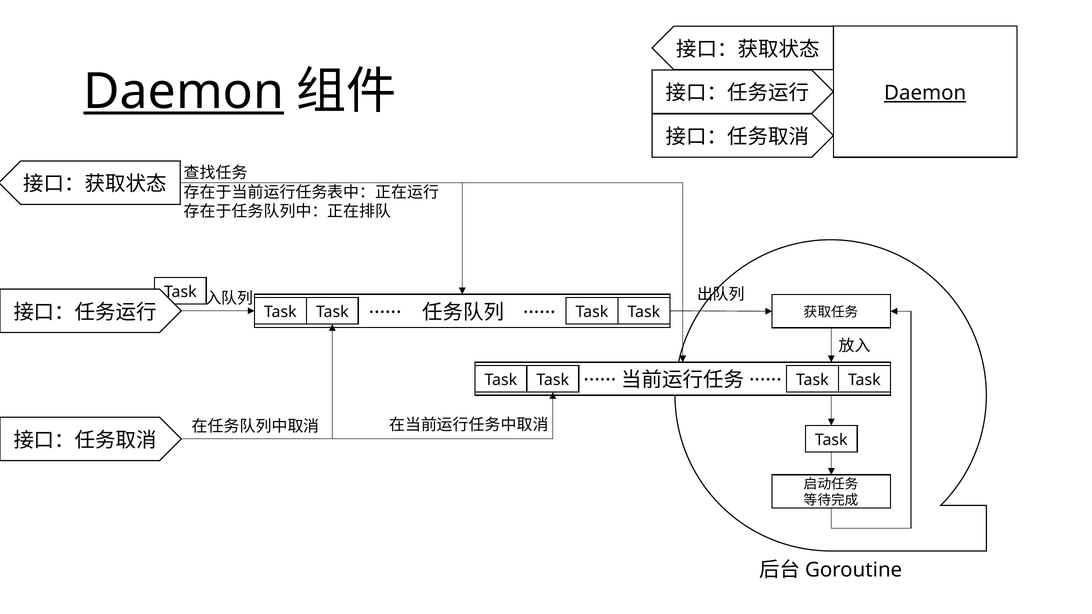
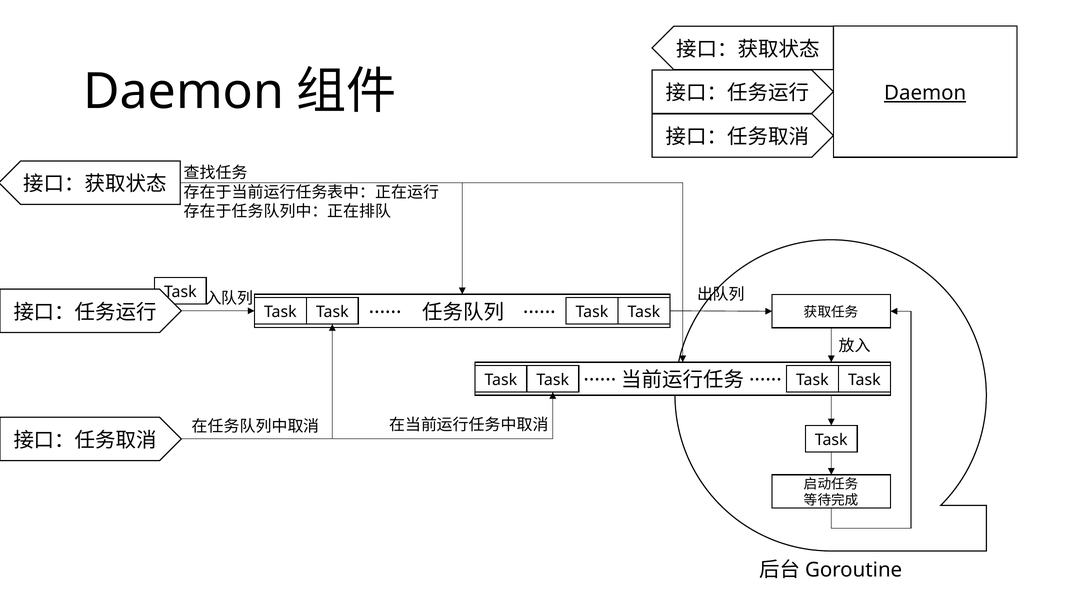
Daemon at (184, 92) underline: present -> none
